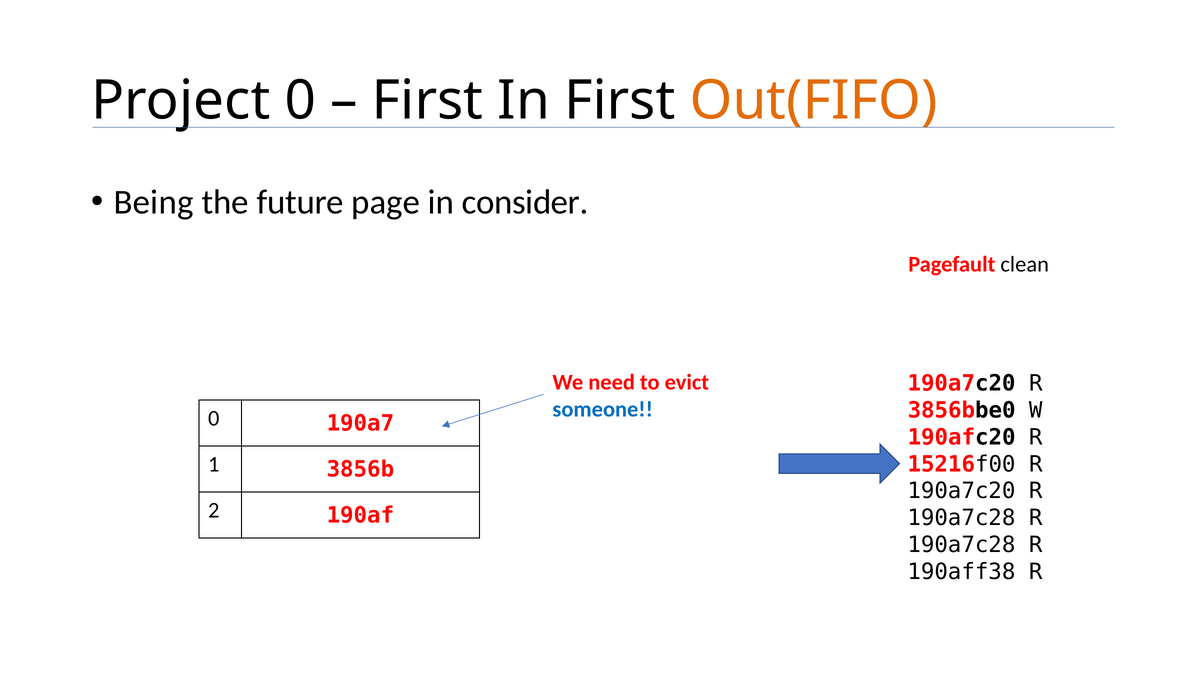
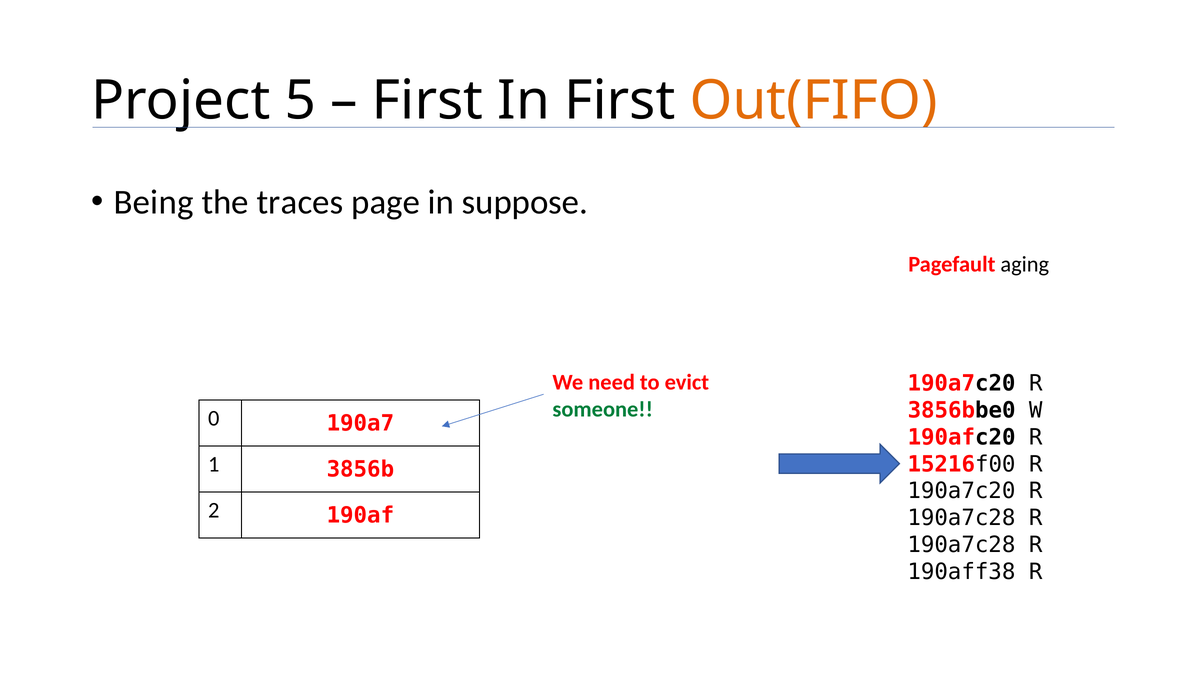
Project 0: 0 -> 5
future: future -> traces
consider: consider -> suppose
clean: clean -> aging
someone colour: blue -> green
